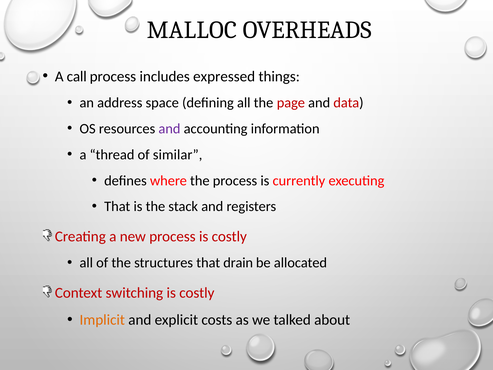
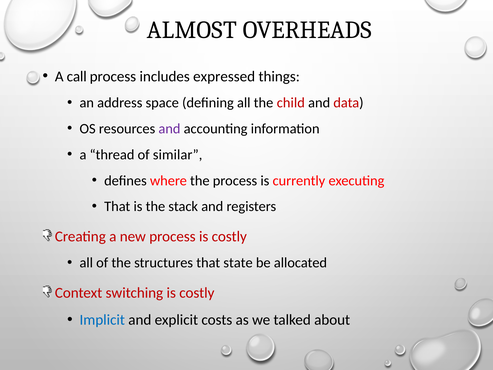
MALLOC: MALLOC -> ALMOST
page: page -> child
drain: drain -> state
Implicit colour: orange -> blue
